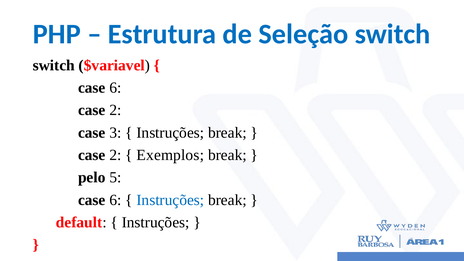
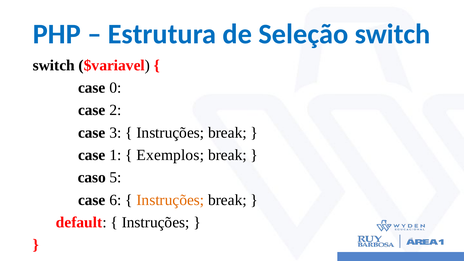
6 at (115, 88): 6 -> 0
2 at (115, 155): 2 -> 1
pelo: pelo -> caso
Instruções at (170, 200) colour: blue -> orange
